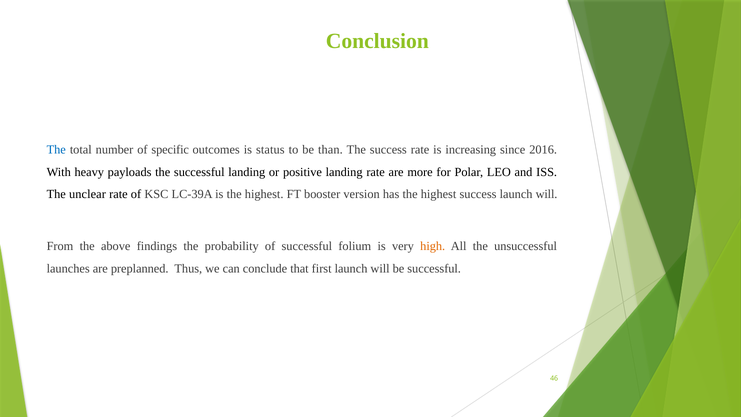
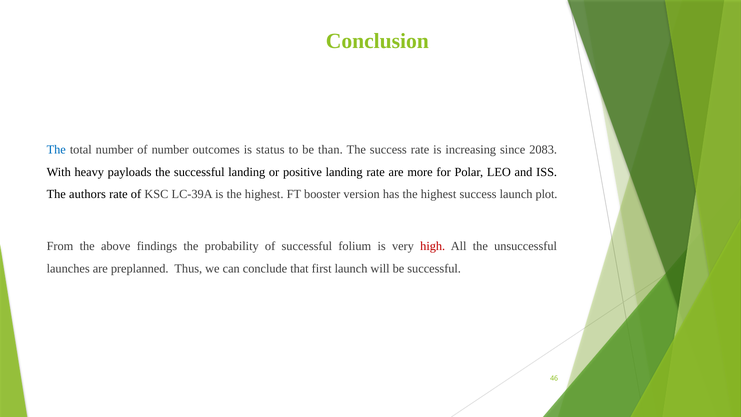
of specific: specific -> number
2016: 2016 -> 2083
unclear: unclear -> authors
success launch will: will -> plot
high colour: orange -> red
